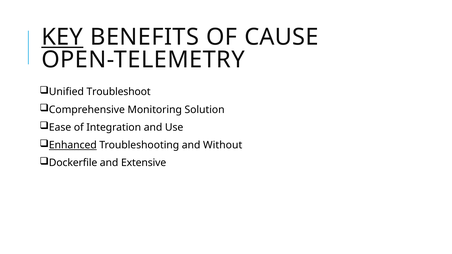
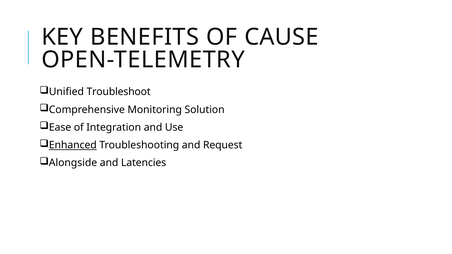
KEY underline: present -> none
Without: Without -> Request
Dockerfile: Dockerfile -> Alongside
Extensive: Extensive -> Latencies
